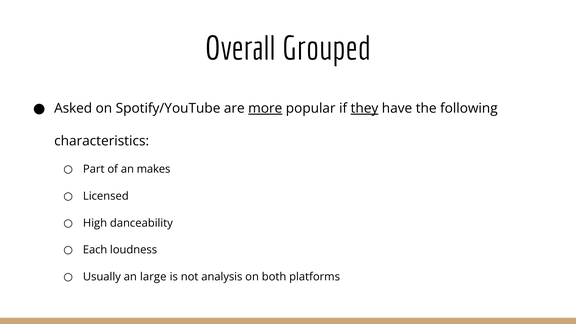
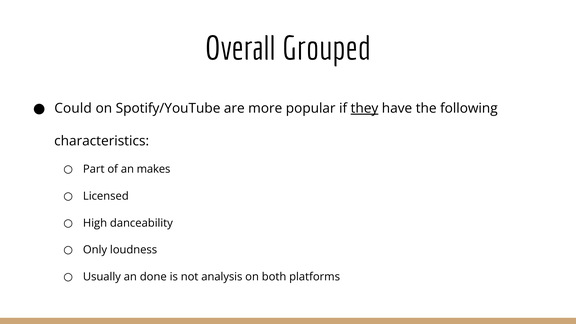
Asked: Asked -> Could
more underline: present -> none
Each: Each -> Only
large: large -> done
